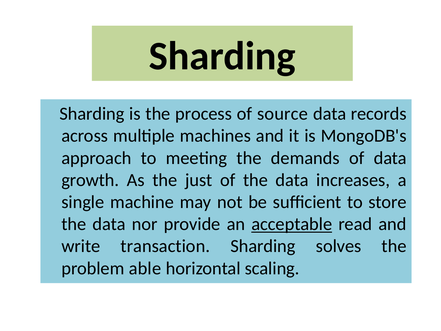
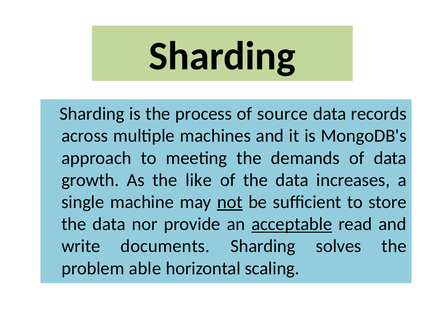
just: just -> like
not underline: none -> present
transaction: transaction -> documents
